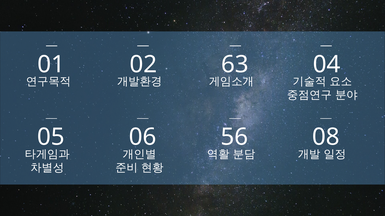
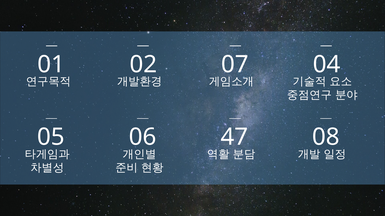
63: 63 -> 07
56: 56 -> 47
